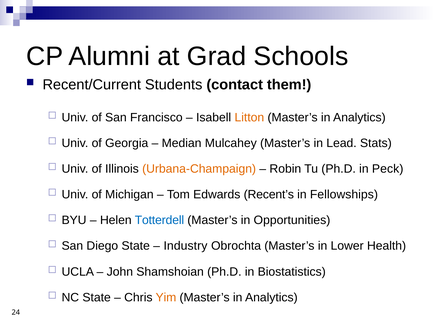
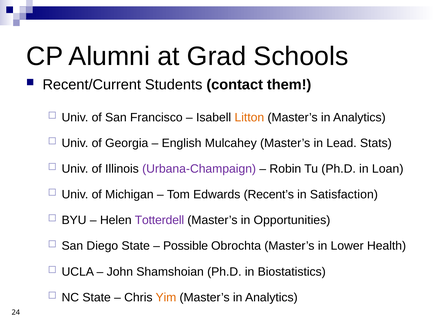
Median: Median -> English
Urbana-Champaign colour: orange -> purple
Peck: Peck -> Loan
Fellowships: Fellowships -> Satisfaction
Totterdell colour: blue -> purple
Industry: Industry -> Possible
